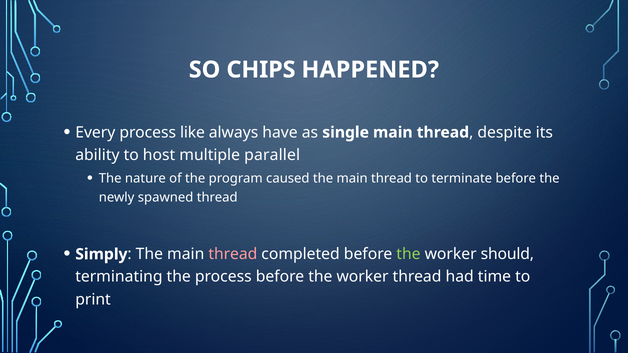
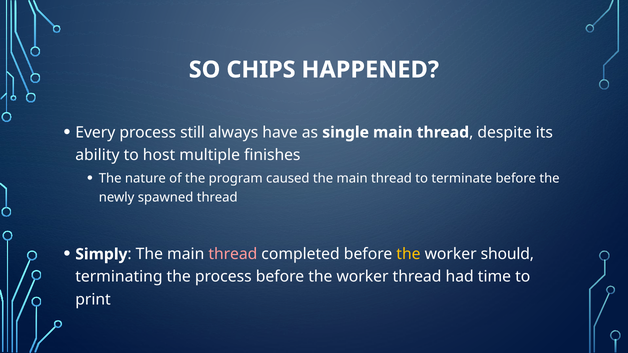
like: like -> still
parallel: parallel -> finishes
the at (408, 254) colour: light green -> yellow
